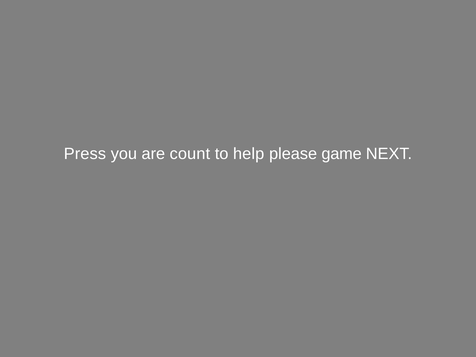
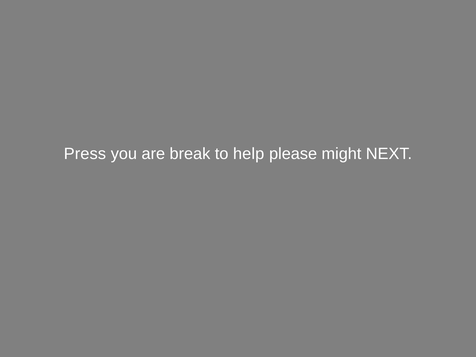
count: count -> break
game: game -> might
